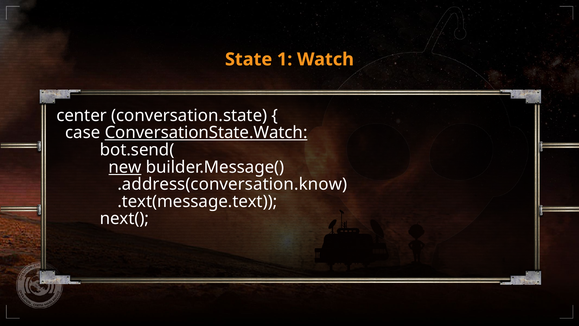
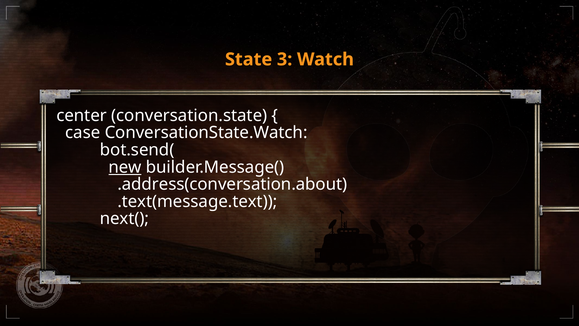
1: 1 -> 3
ConversationState.Watch underline: present -> none
.address(conversation.know: .address(conversation.know -> .address(conversation.about
